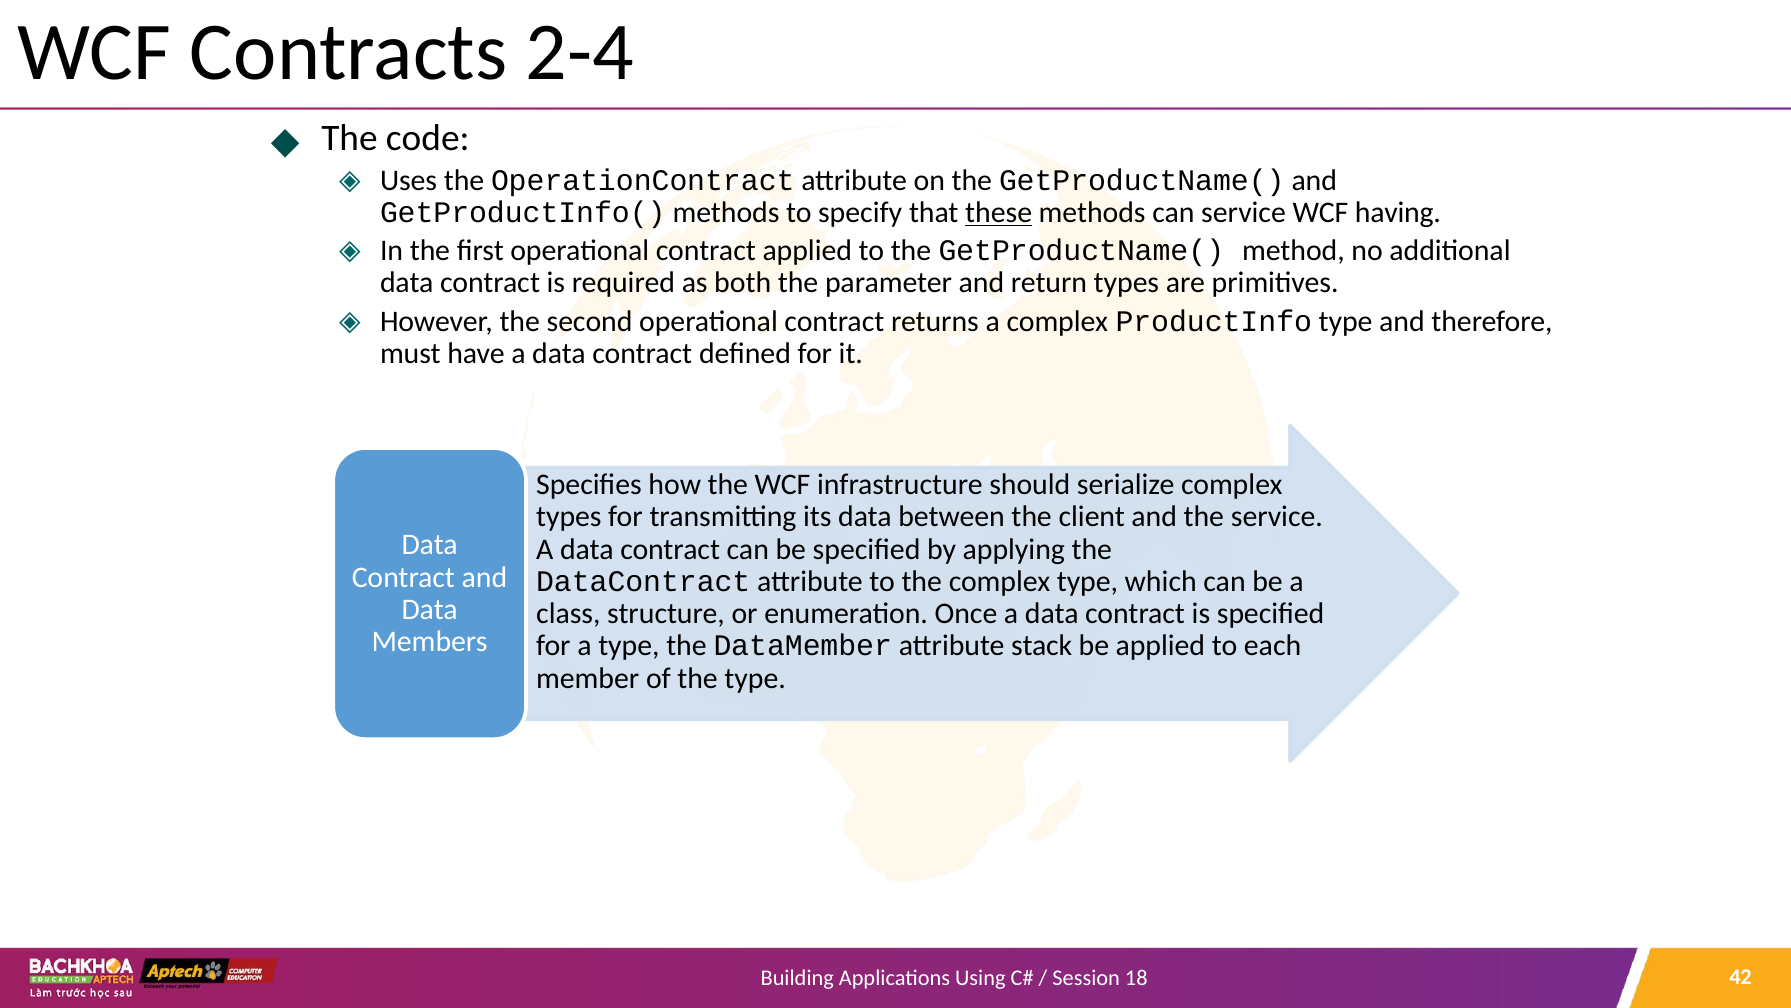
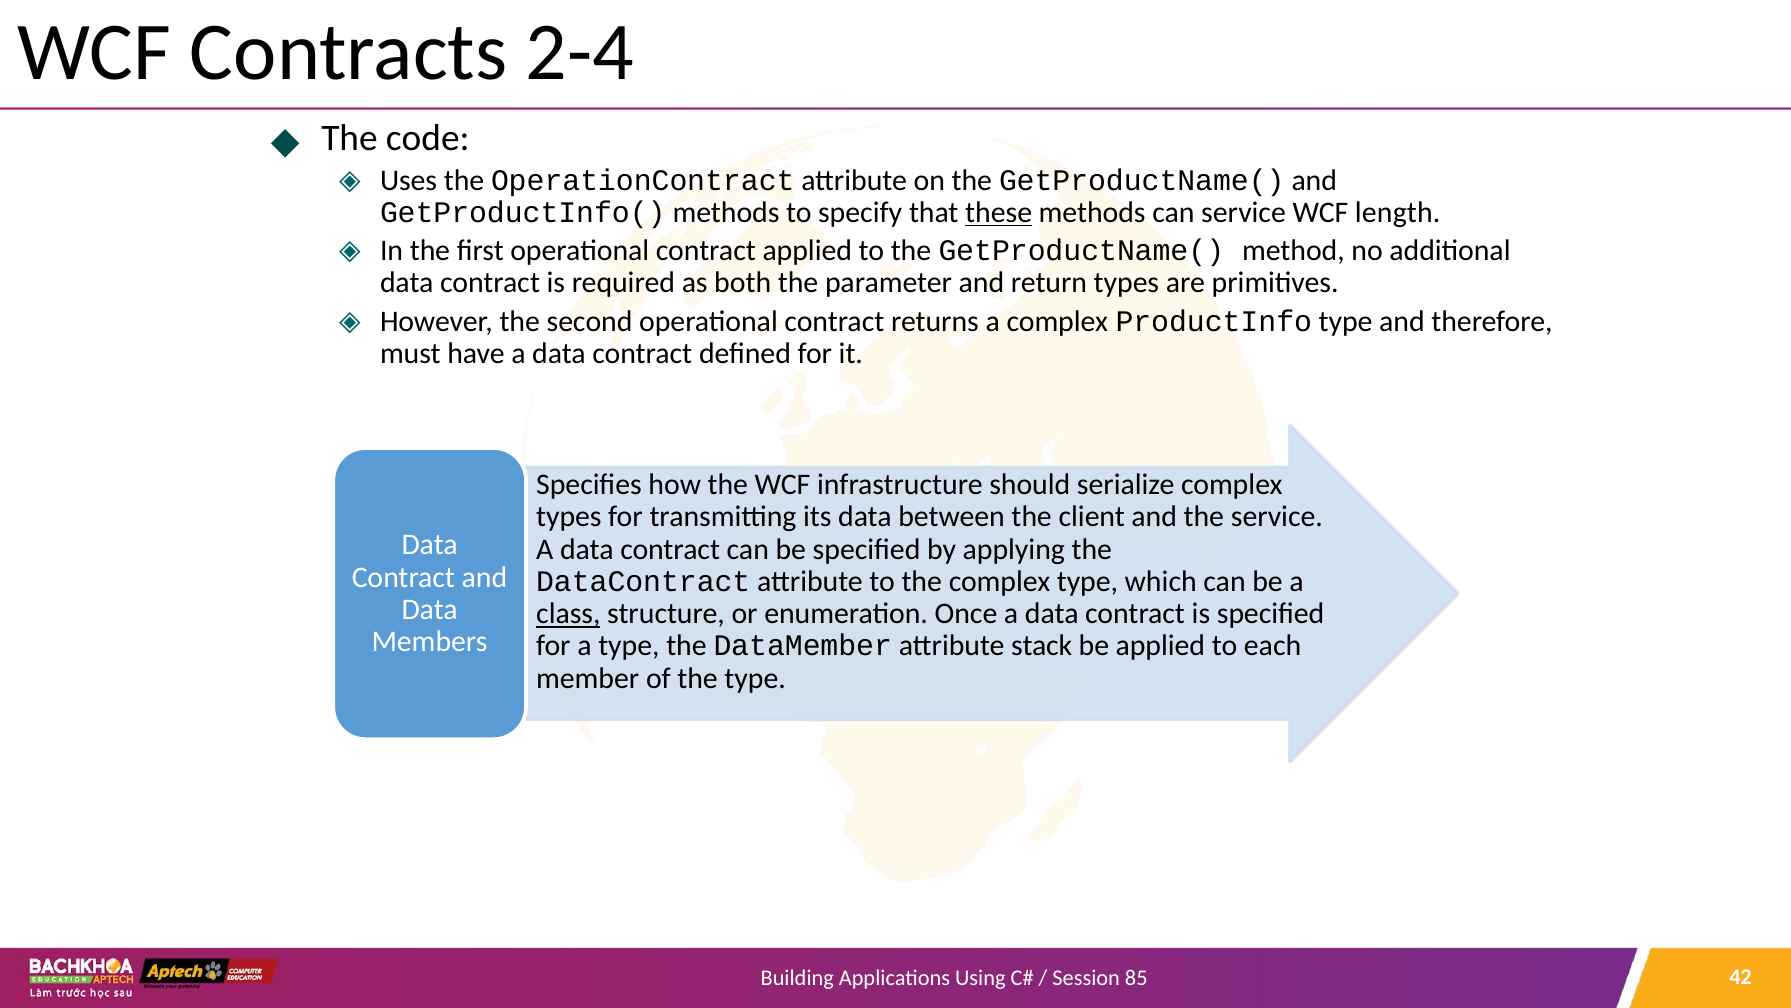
having: having -> length
class underline: none -> present
18: 18 -> 85
